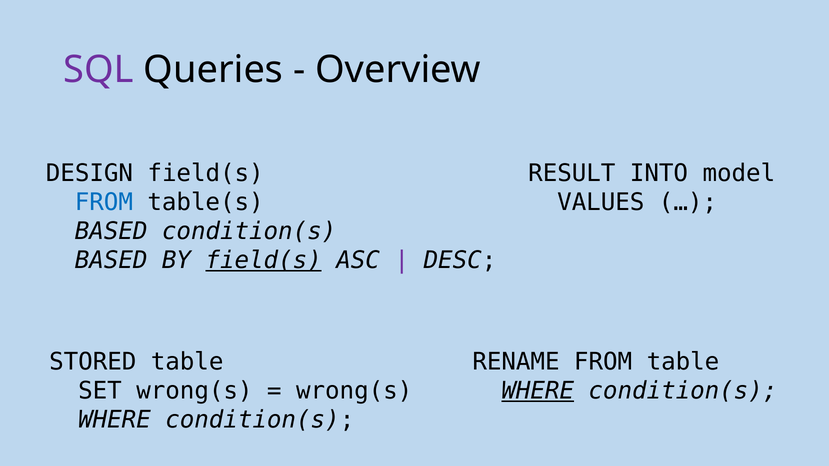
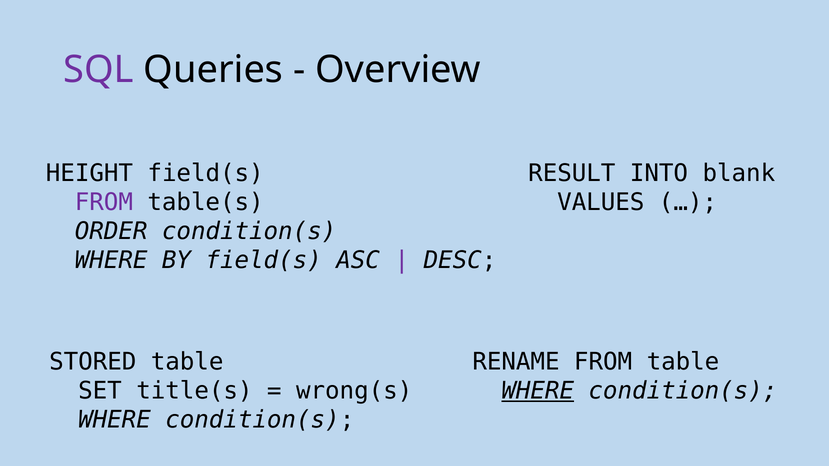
DESIGN: DESIGN -> HEIGHT
model: model -> blank
FROM at (104, 202) colour: blue -> purple
BASED at (111, 231): BASED -> ORDER
BASED at (111, 260): BASED -> WHERE
field(s at (264, 260) underline: present -> none
SET wrong(s: wrong(s -> title(s
